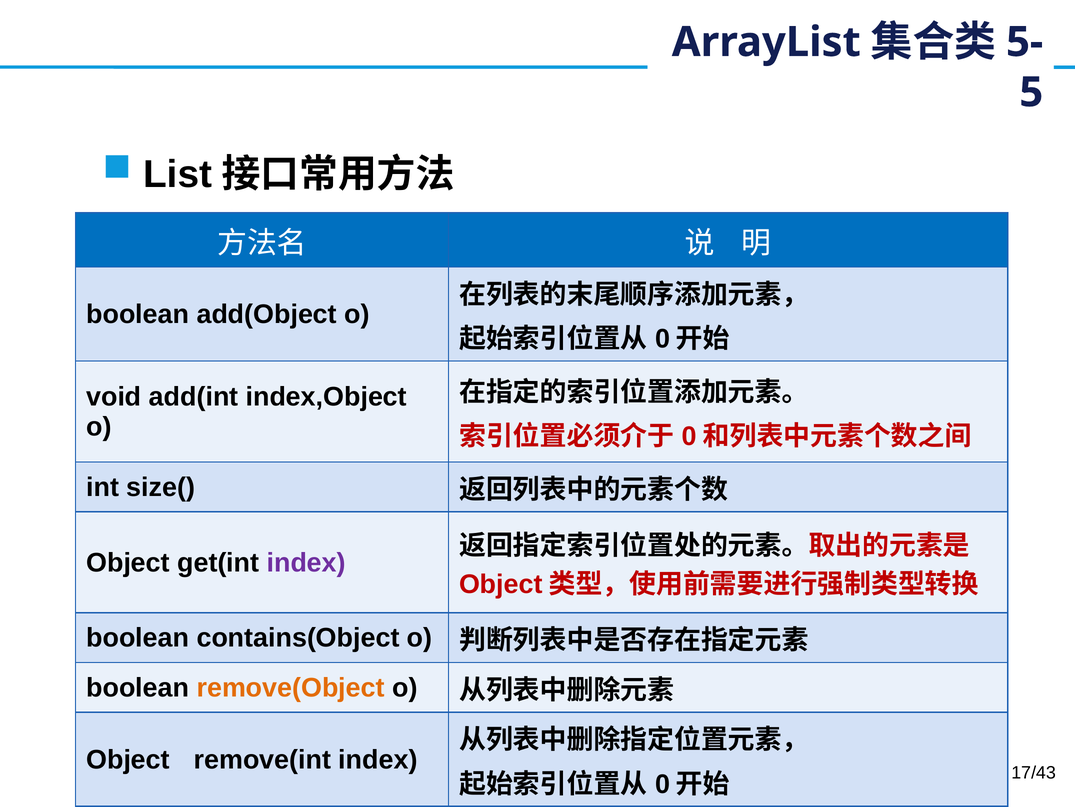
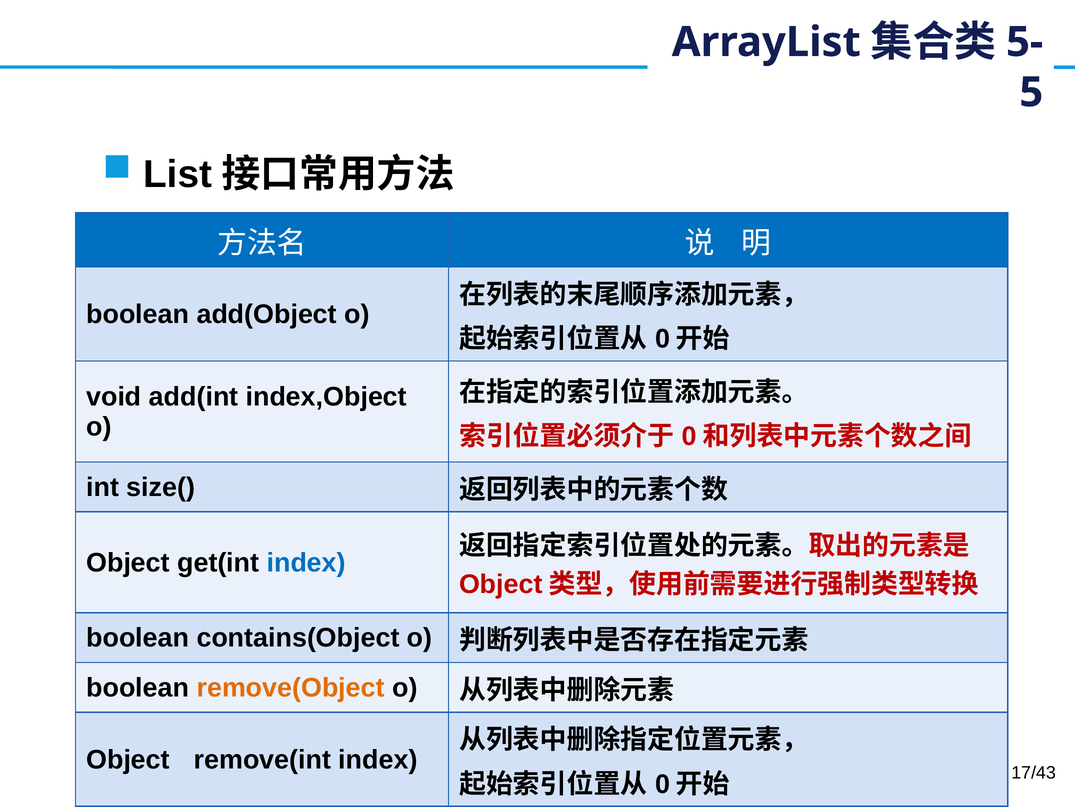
index at (306, 562) colour: purple -> blue
